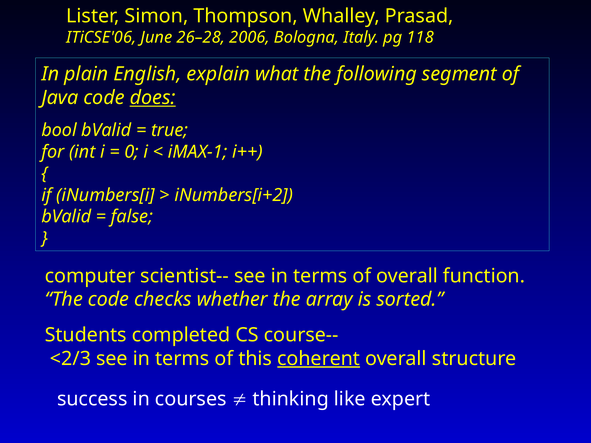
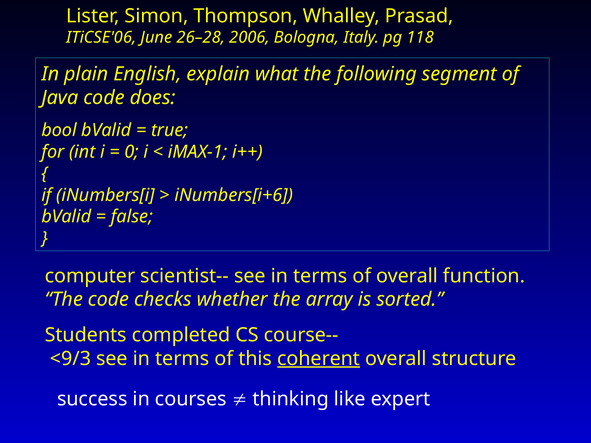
does underline: present -> none
iNumbers[i+2: iNumbers[i+2 -> iNumbers[i+6
<2/3: <2/3 -> <9/3
